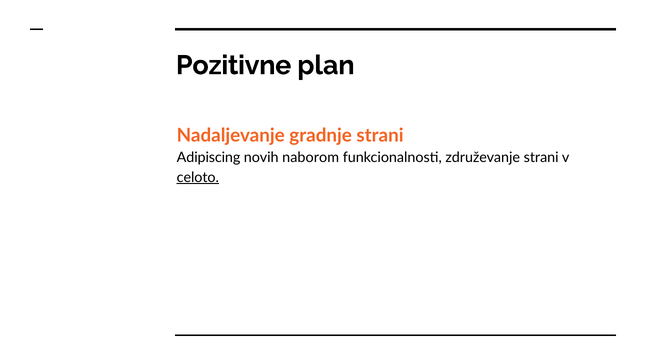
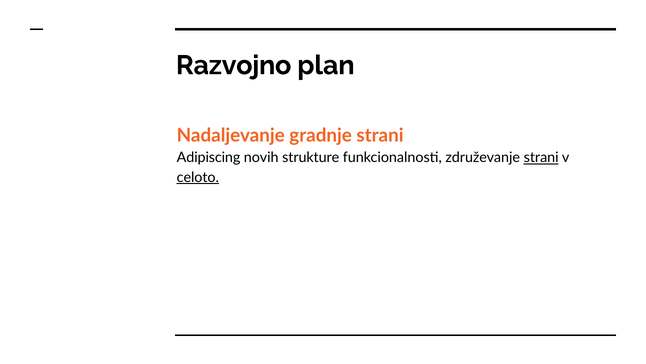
Pozitivne: Pozitivne -> Razvojno
naborom: naborom -> strukture
strani at (541, 157) underline: none -> present
